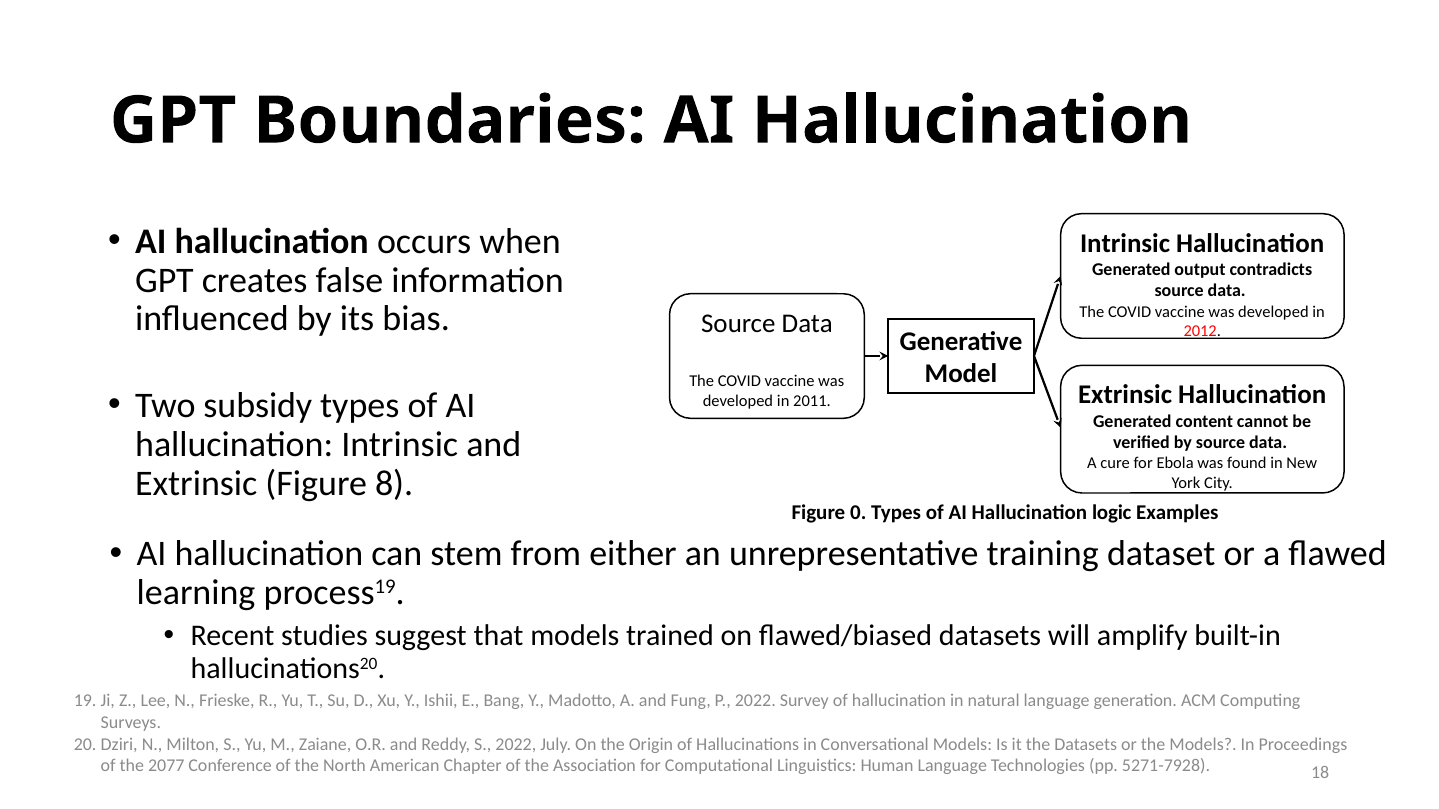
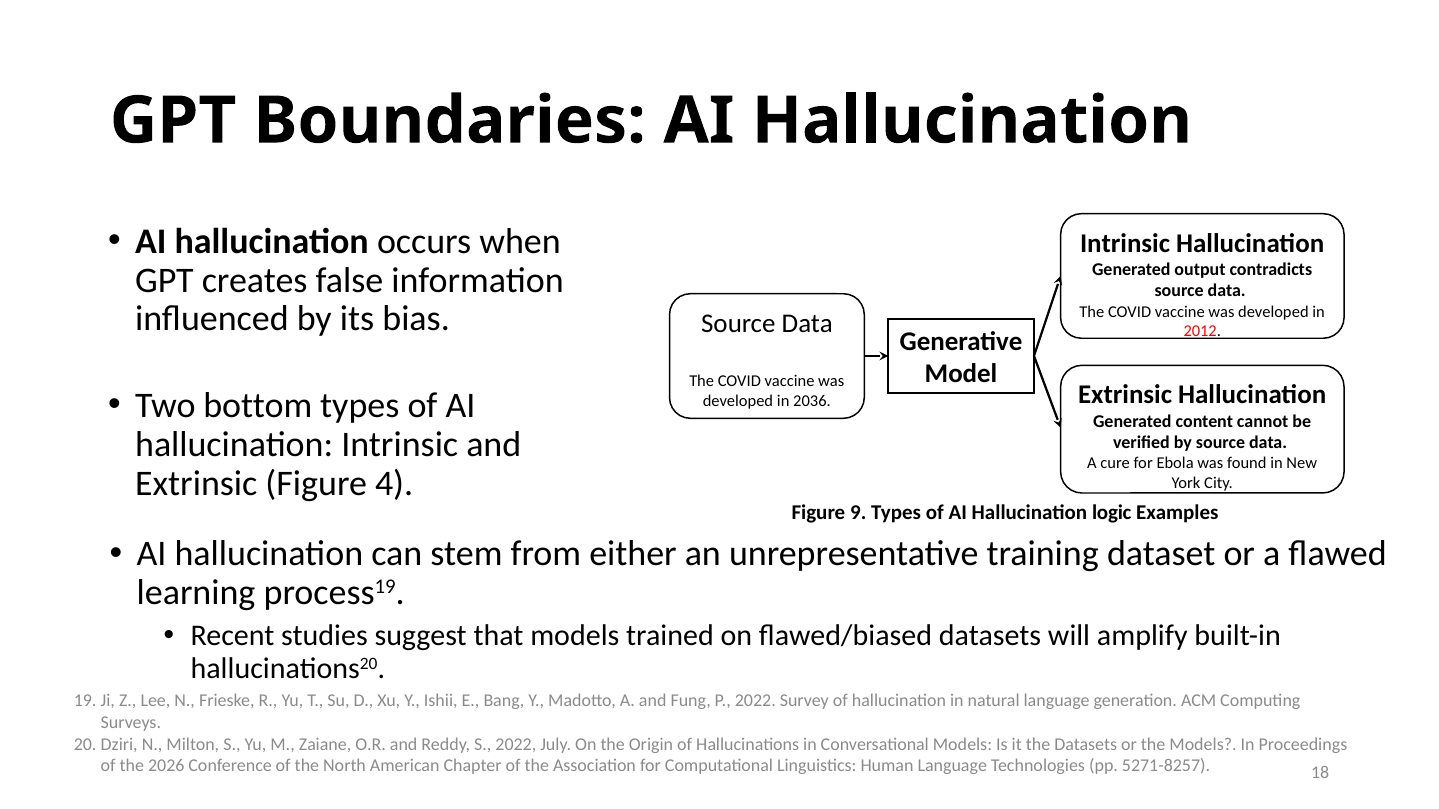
subsidy: subsidy -> bottom
2011: 2011 -> 2036
8: 8 -> 4
0: 0 -> 9
2077: 2077 -> 2026
5271-7928: 5271-7928 -> 5271-8257
